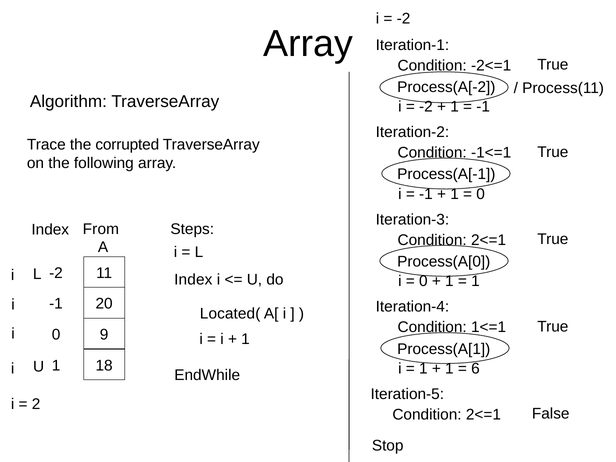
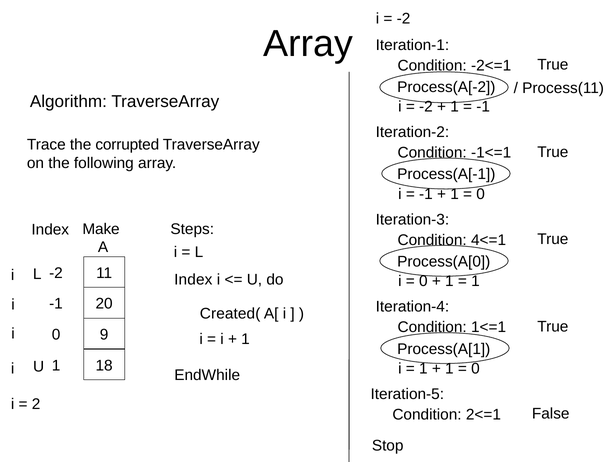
From: From -> Make
2<=1 at (489, 240): 2<=1 -> 4<=1
Located(: Located( -> Created(
6 at (476, 368): 6 -> 0
